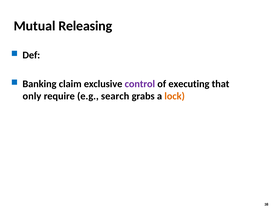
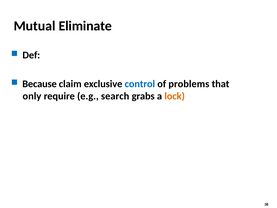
Releasing: Releasing -> Eliminate
Banking: Banking -> Because
control colour: purple -> blue
executing: executing -> problems
